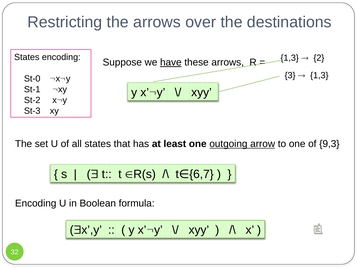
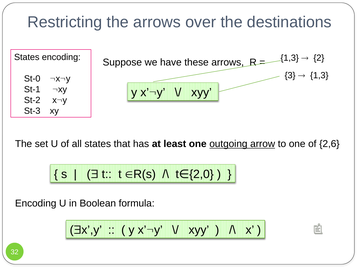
have underline: present -> none
9,3: 9,3 -> 2,6
6,7: 6,7 -> 2,0
